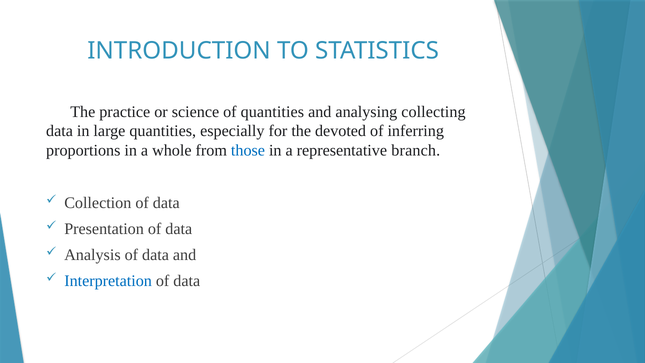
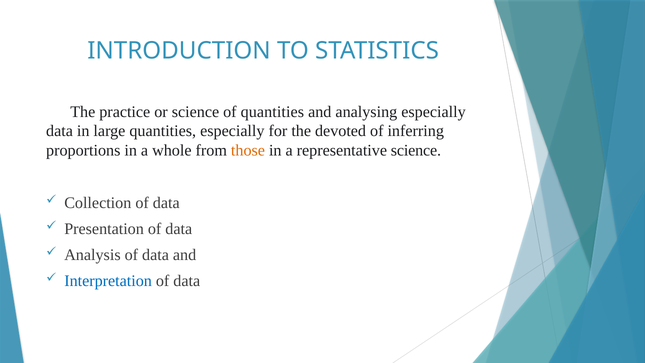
analysing collecting: collecting -> especially
those colour: blue -> orange
representative branch: branch -> science
